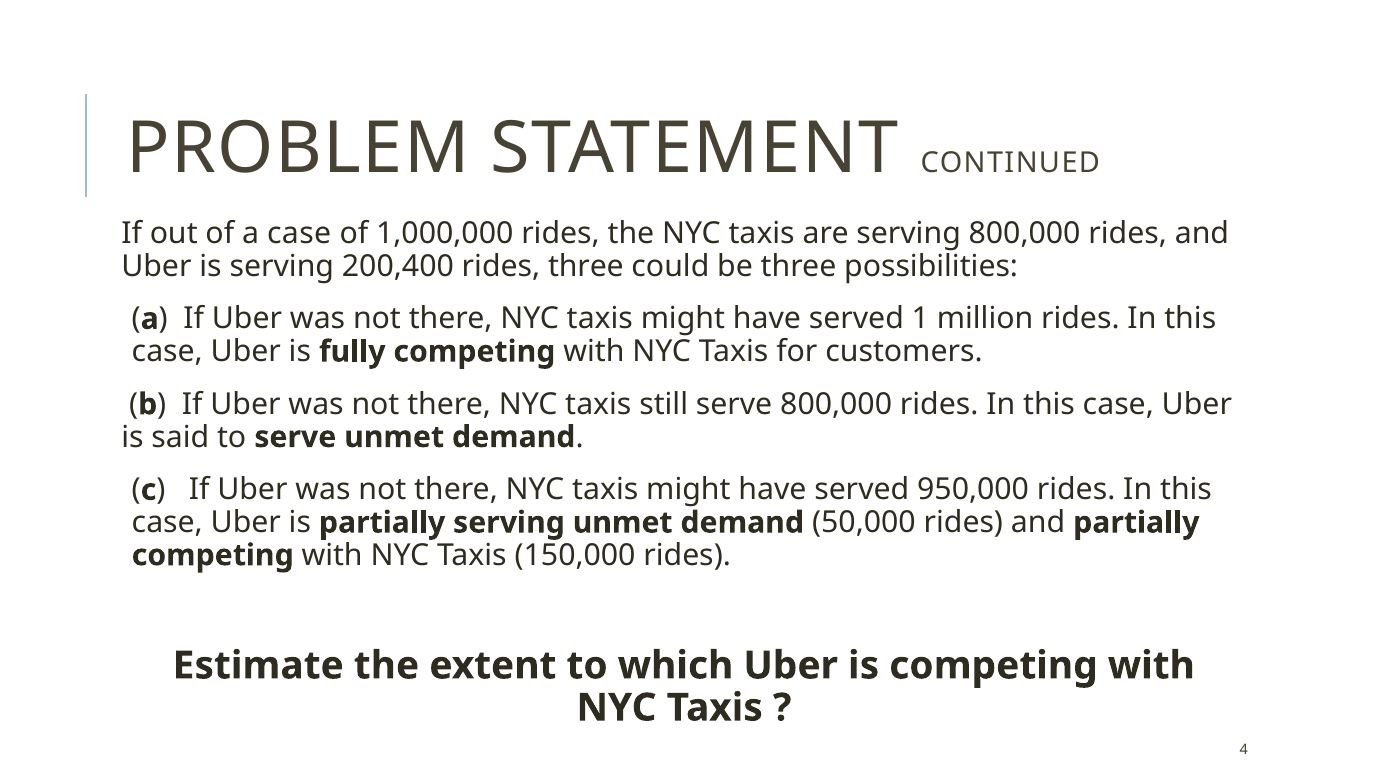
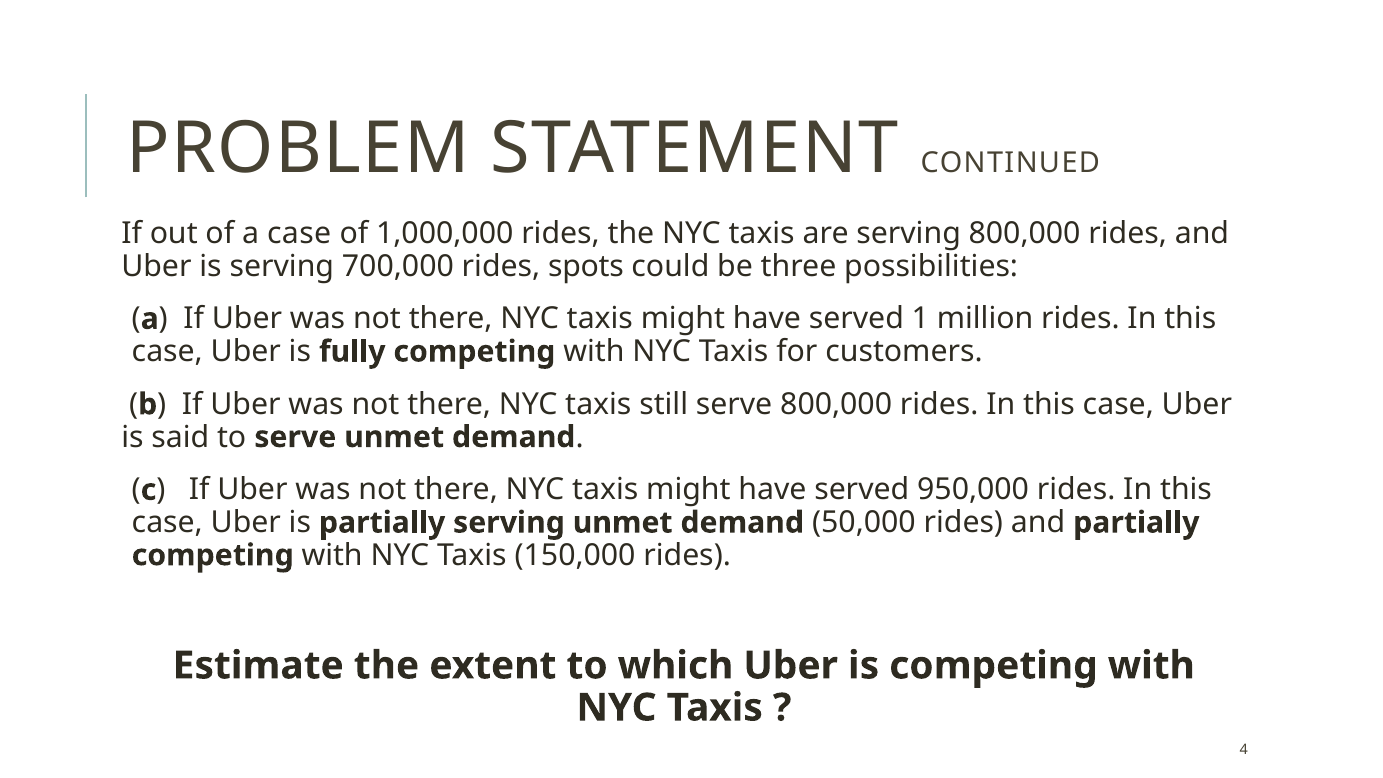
200,400: 200,400 -> 700,000
rides three: three -> spots
